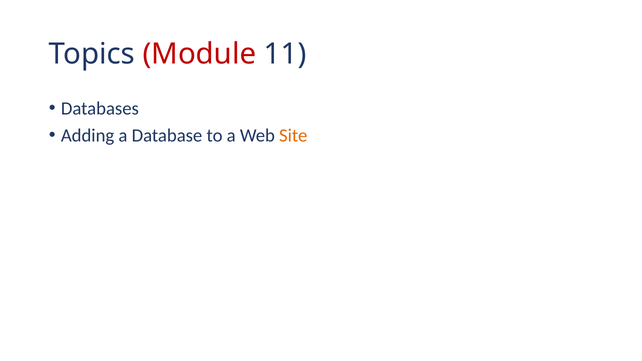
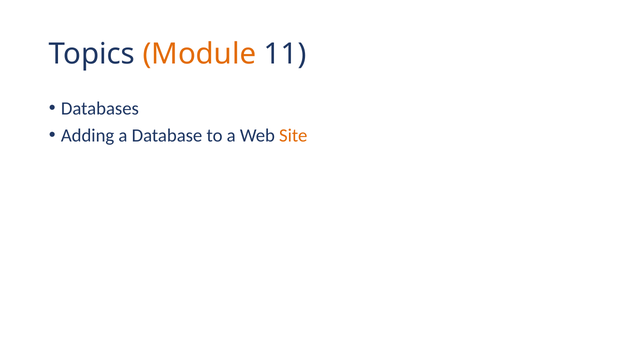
Module colour: red -> orange
